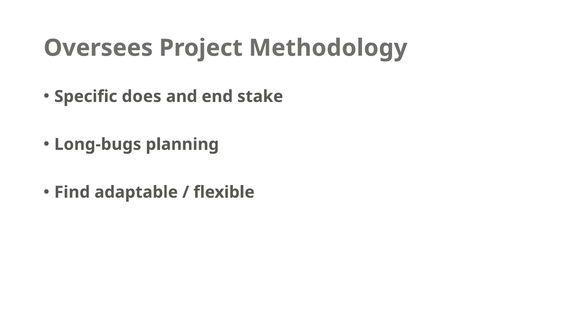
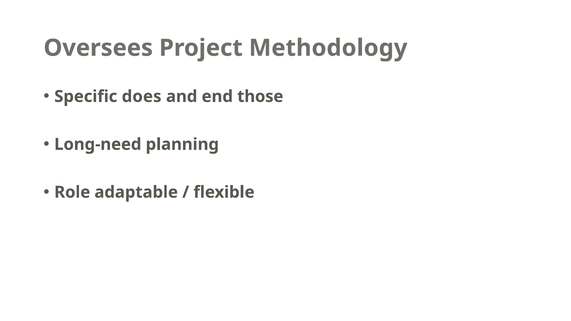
stake: stake -> those
Long-bugs: Long-bugs -> Long-need
Find: Find -> Role
